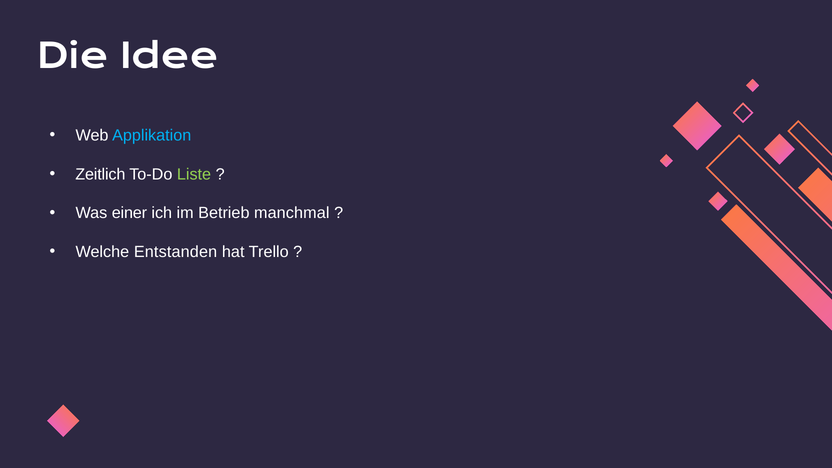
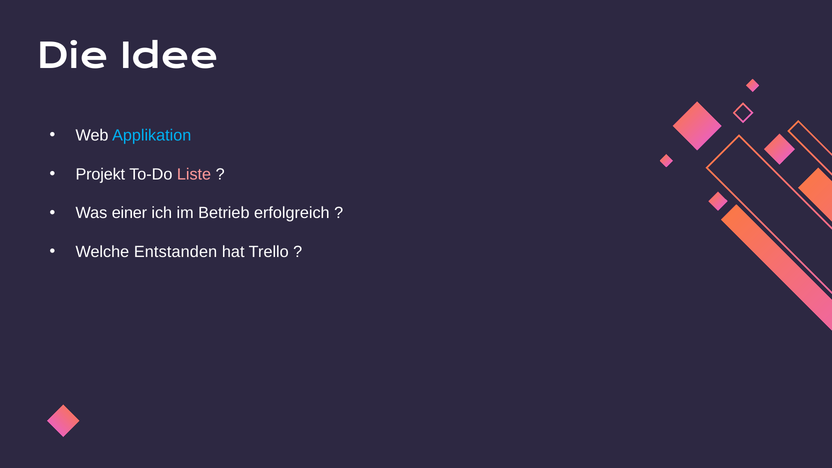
Zeitlich: Zeitlich -> Projekt
Liste colour: light green -> pink
manchmal: manchmal -> erfolgreich
